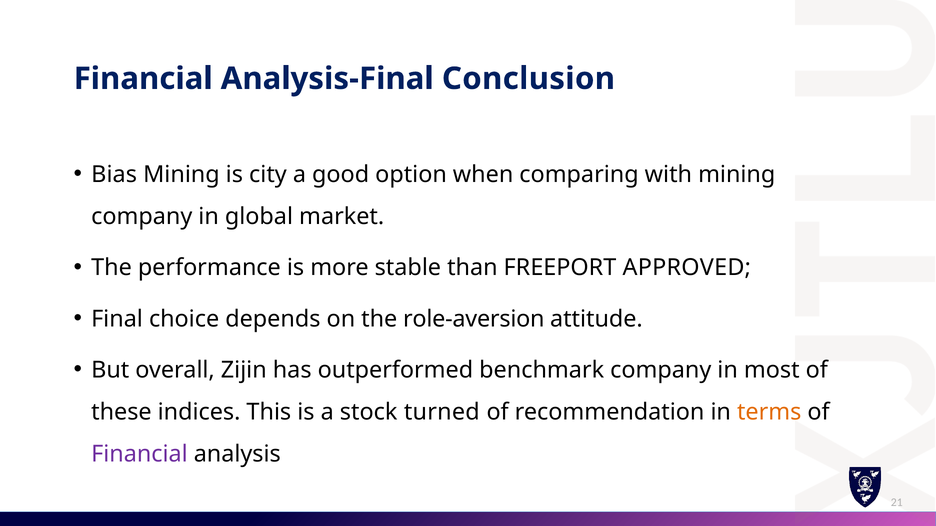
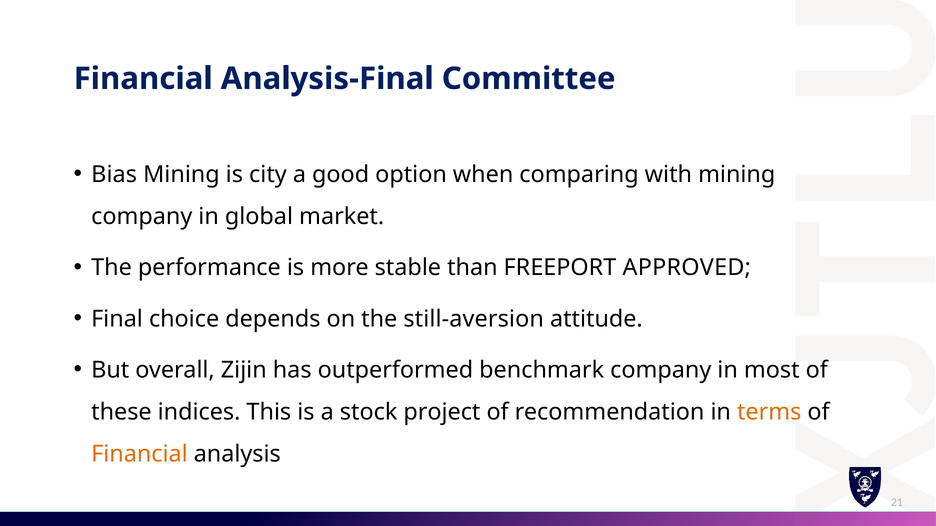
Conclusion: Conclusion -> Committee
role-aversion: role-aversion -> still-aversion
turned: turned -> project
Financial at (139, 455) colour: purple -> orange
